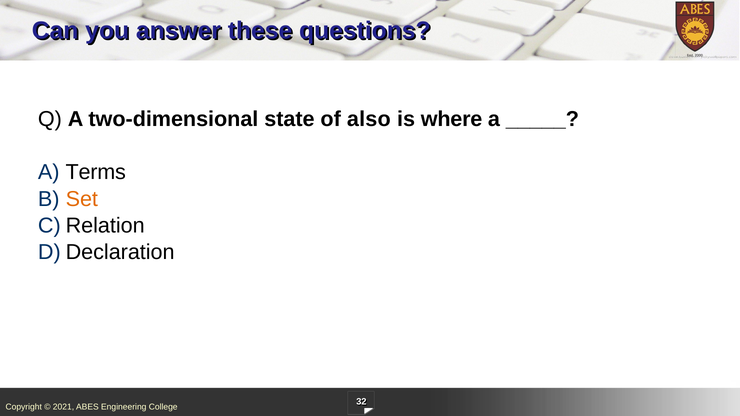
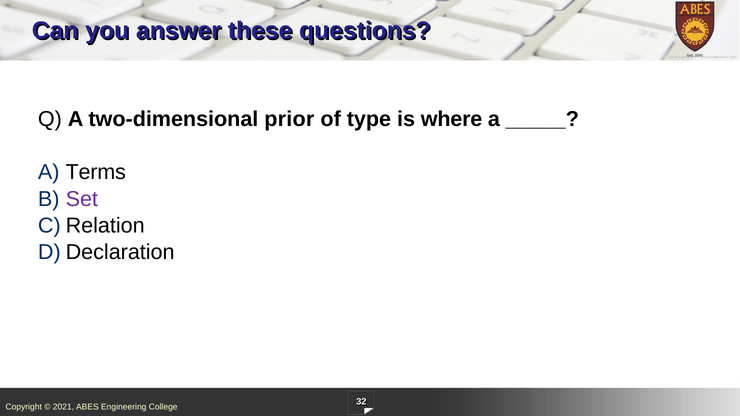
state: state -> prior
also: also -> type
Set colour: orange -> purple
